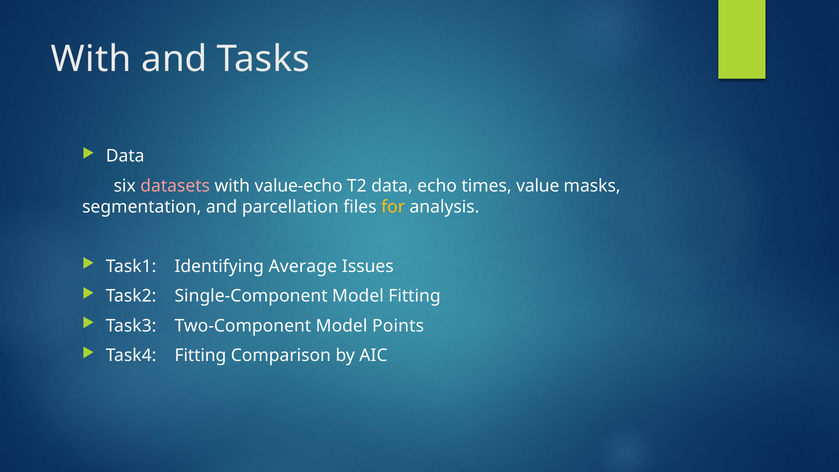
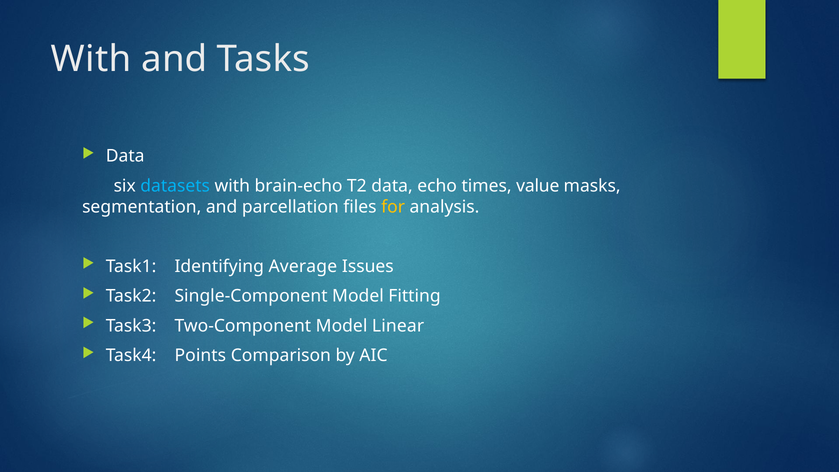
datasets colour: pink -> light blue
value-echo: value-echo -> brain-echo
Points: Points -> Linear
Task4 Fitting: Fitting -> Points
